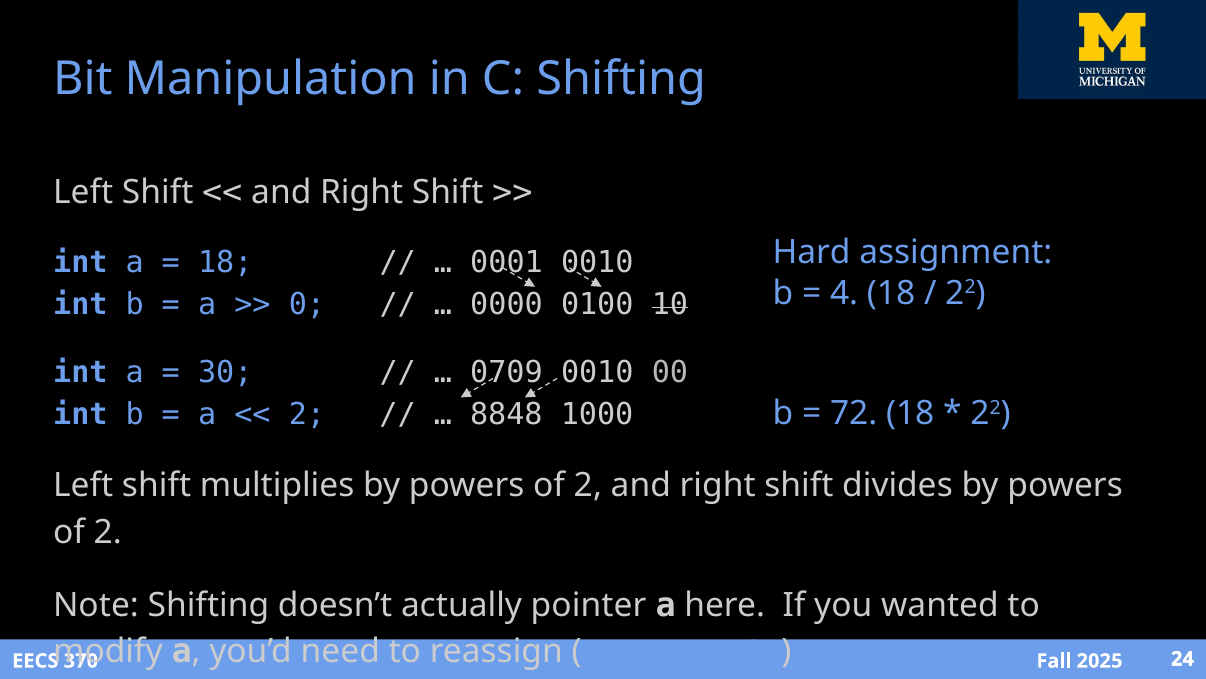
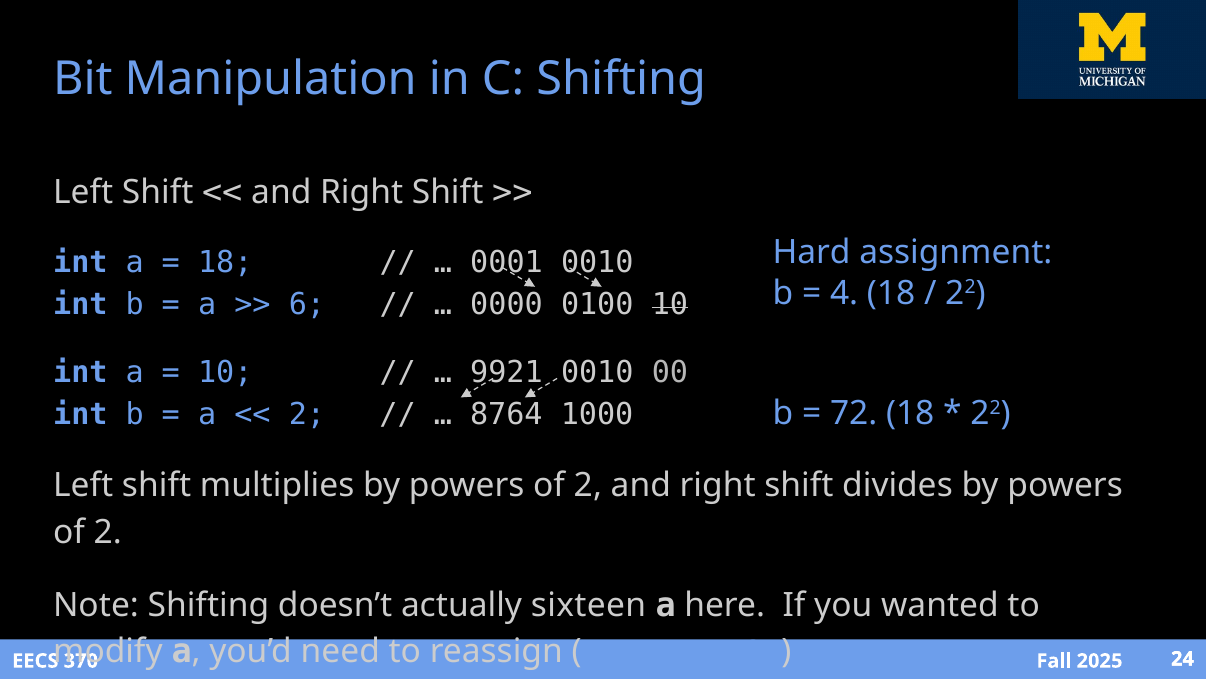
0: 0 -> 6
30 at (225, 373): 30 -> 10
0709: 0709 -> 9921
8848: 8848 -> 8764
pointer: pointer -> sixteen
